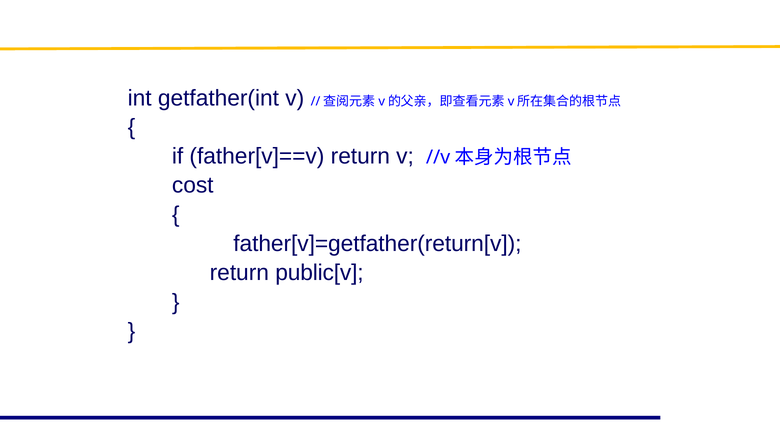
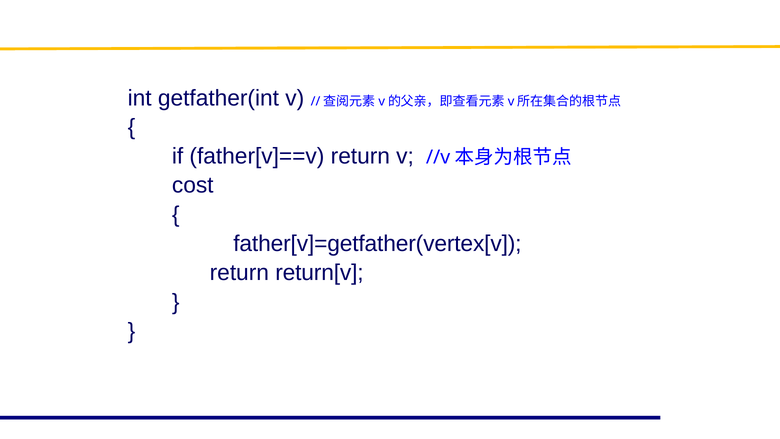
father[v]=getfather(return[v: father[v]=getfather(return[v -> father[v]=getfather(vertex[v
public[v: public[v -> return[v
